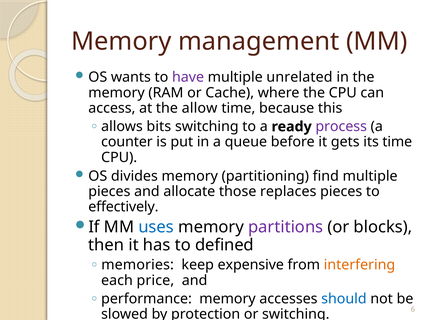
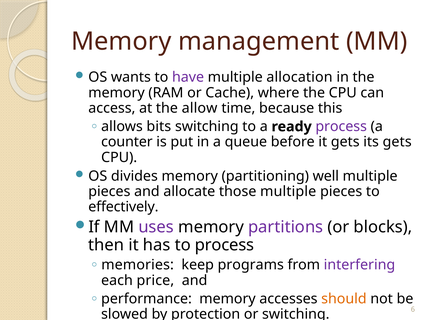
unrelated: unrelated -> allocation
its time: time -> gets
find: find -> well
those replaces: replaces -> multiple
uses colour: blue -> purple
to defined: defined -> process
expensive: expensive -> programs
interfering colour: orange -> purple
should colour: blue -> orange
